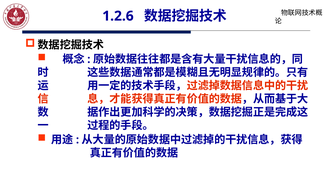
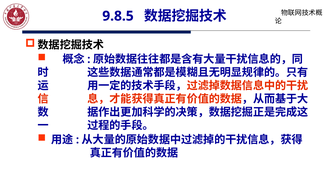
1.2.6: 1.2.6 -> 9.8.5
